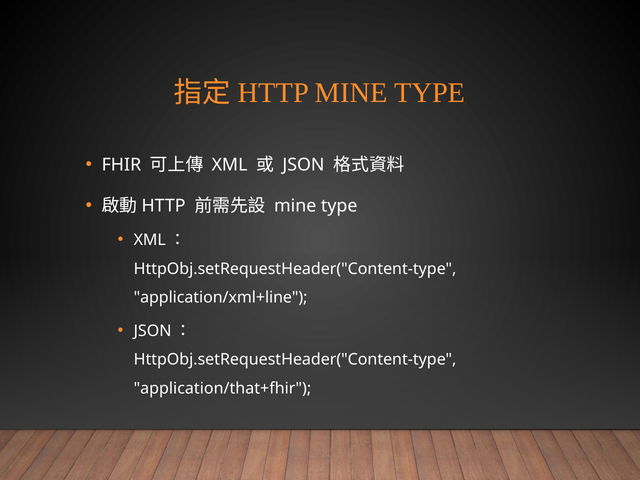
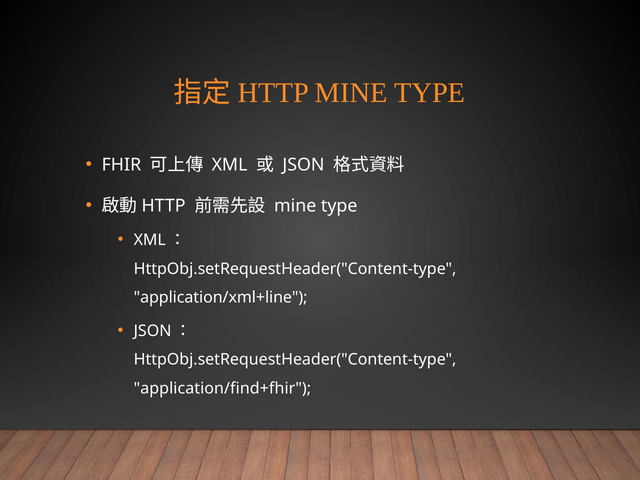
application/that+fhir: application/that+fhir -> application/find+fhir
